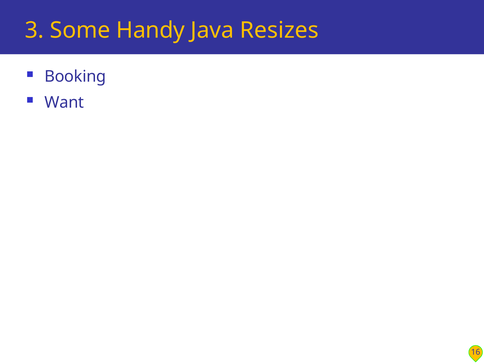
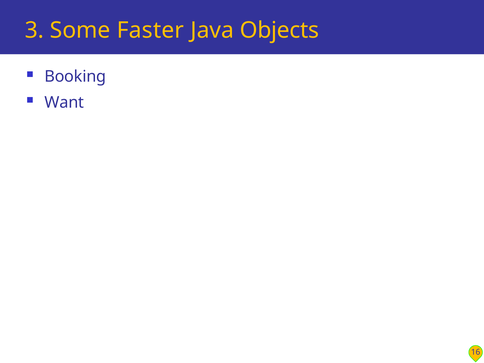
Handy: Handy -> Faster
Resizes: Resizes -> Objects
